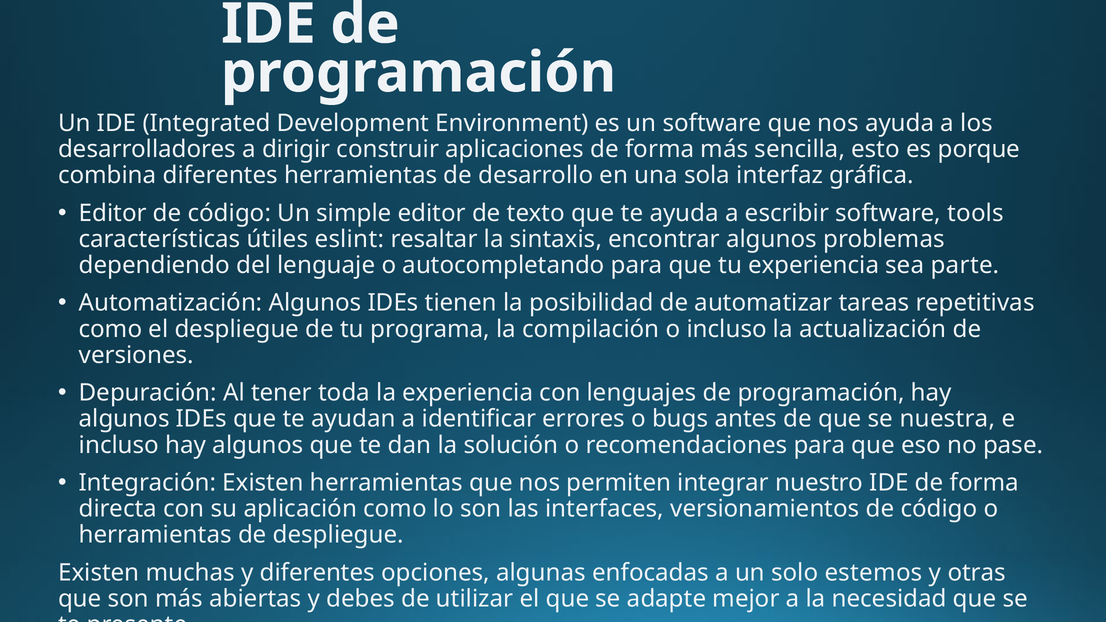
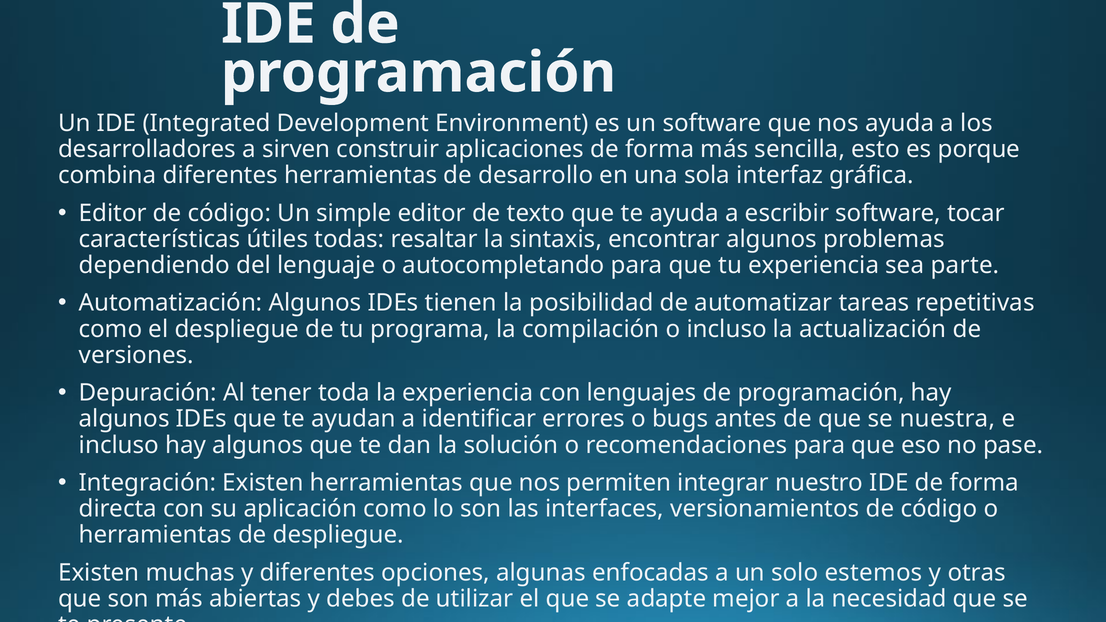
dirigir: dirigir -> sirven
tools: tools -> tocar
eslint: eslint -> todas
